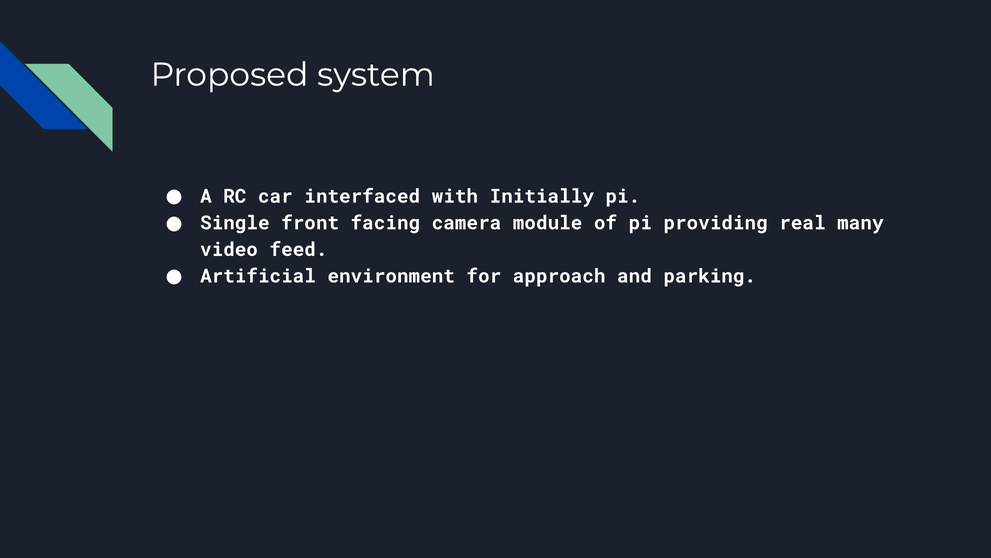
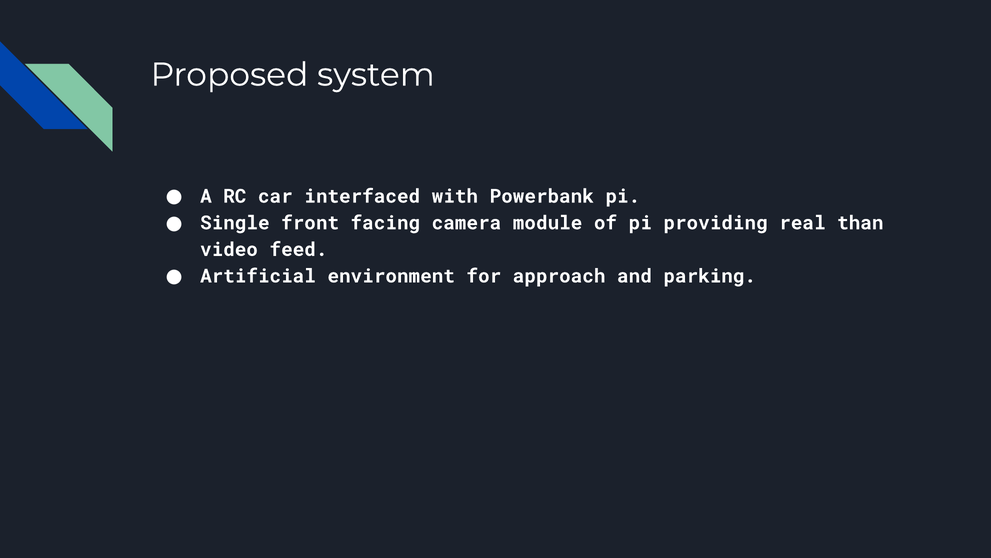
Initially: Initially -> Powerbank
many: many -> than
